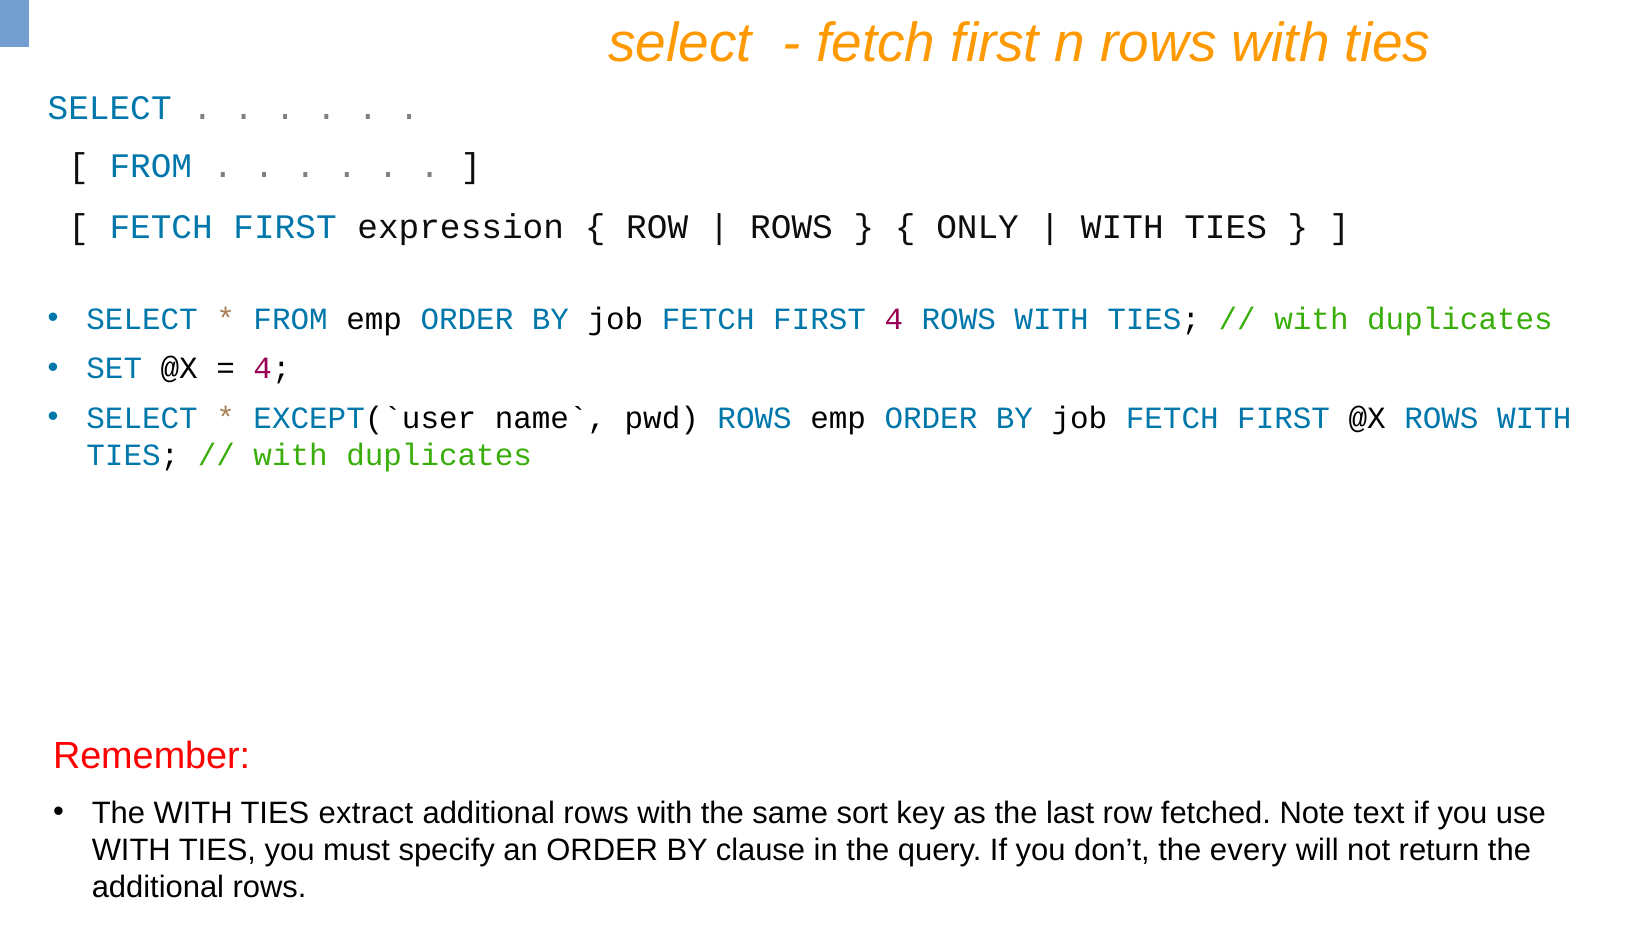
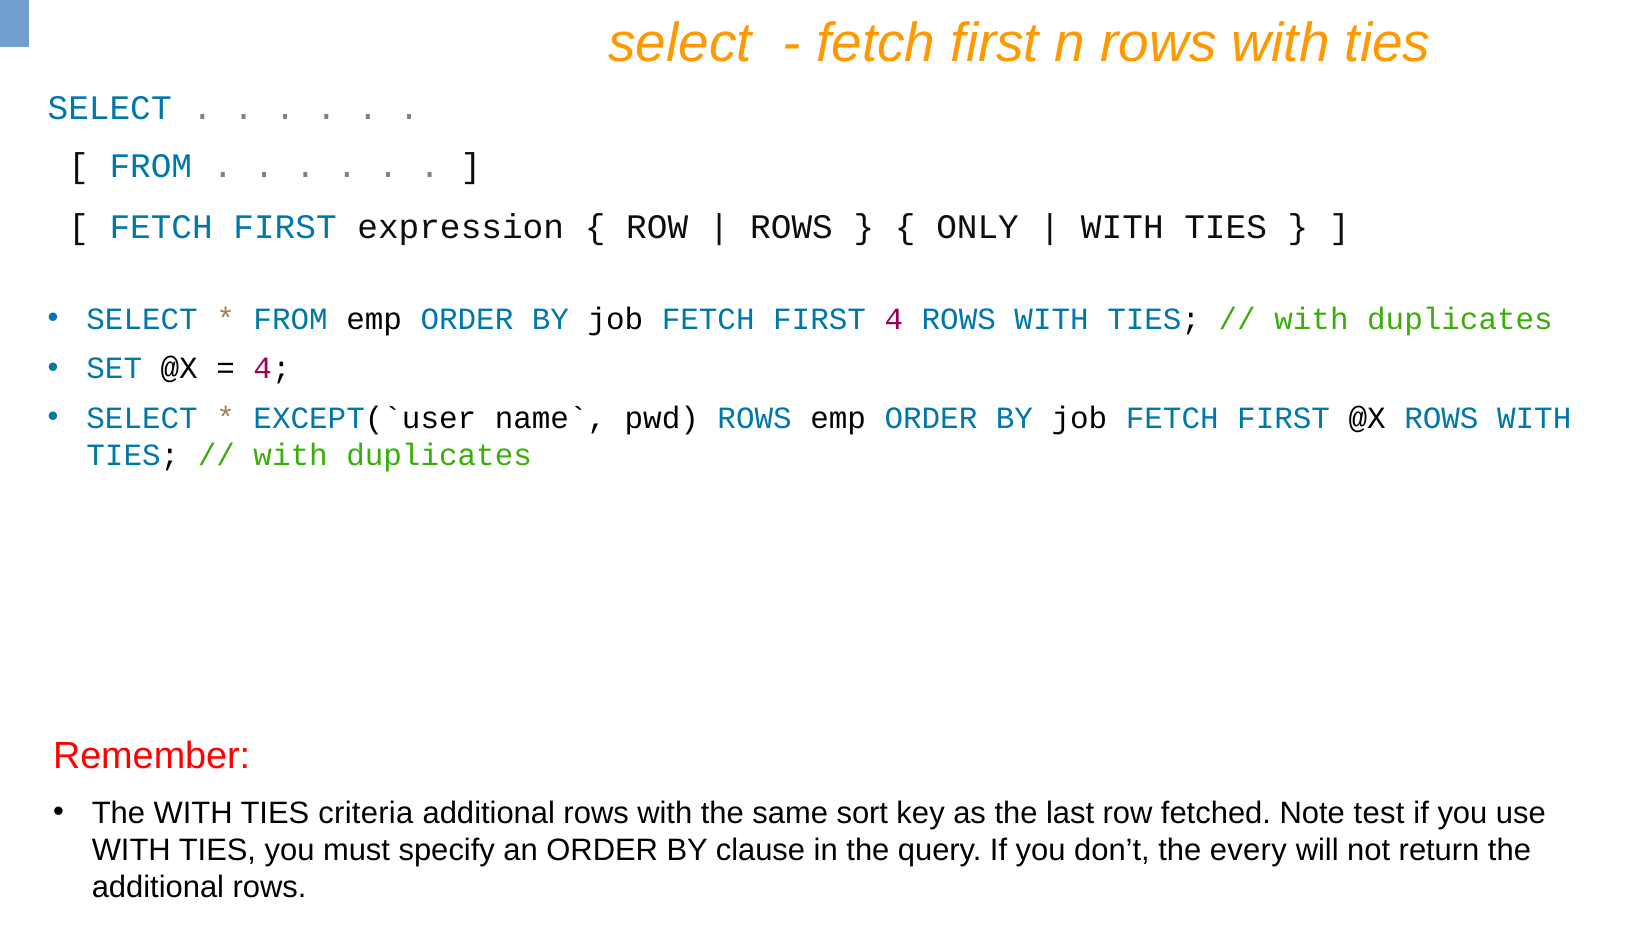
extract: extract -> criteria
text: text -> test
